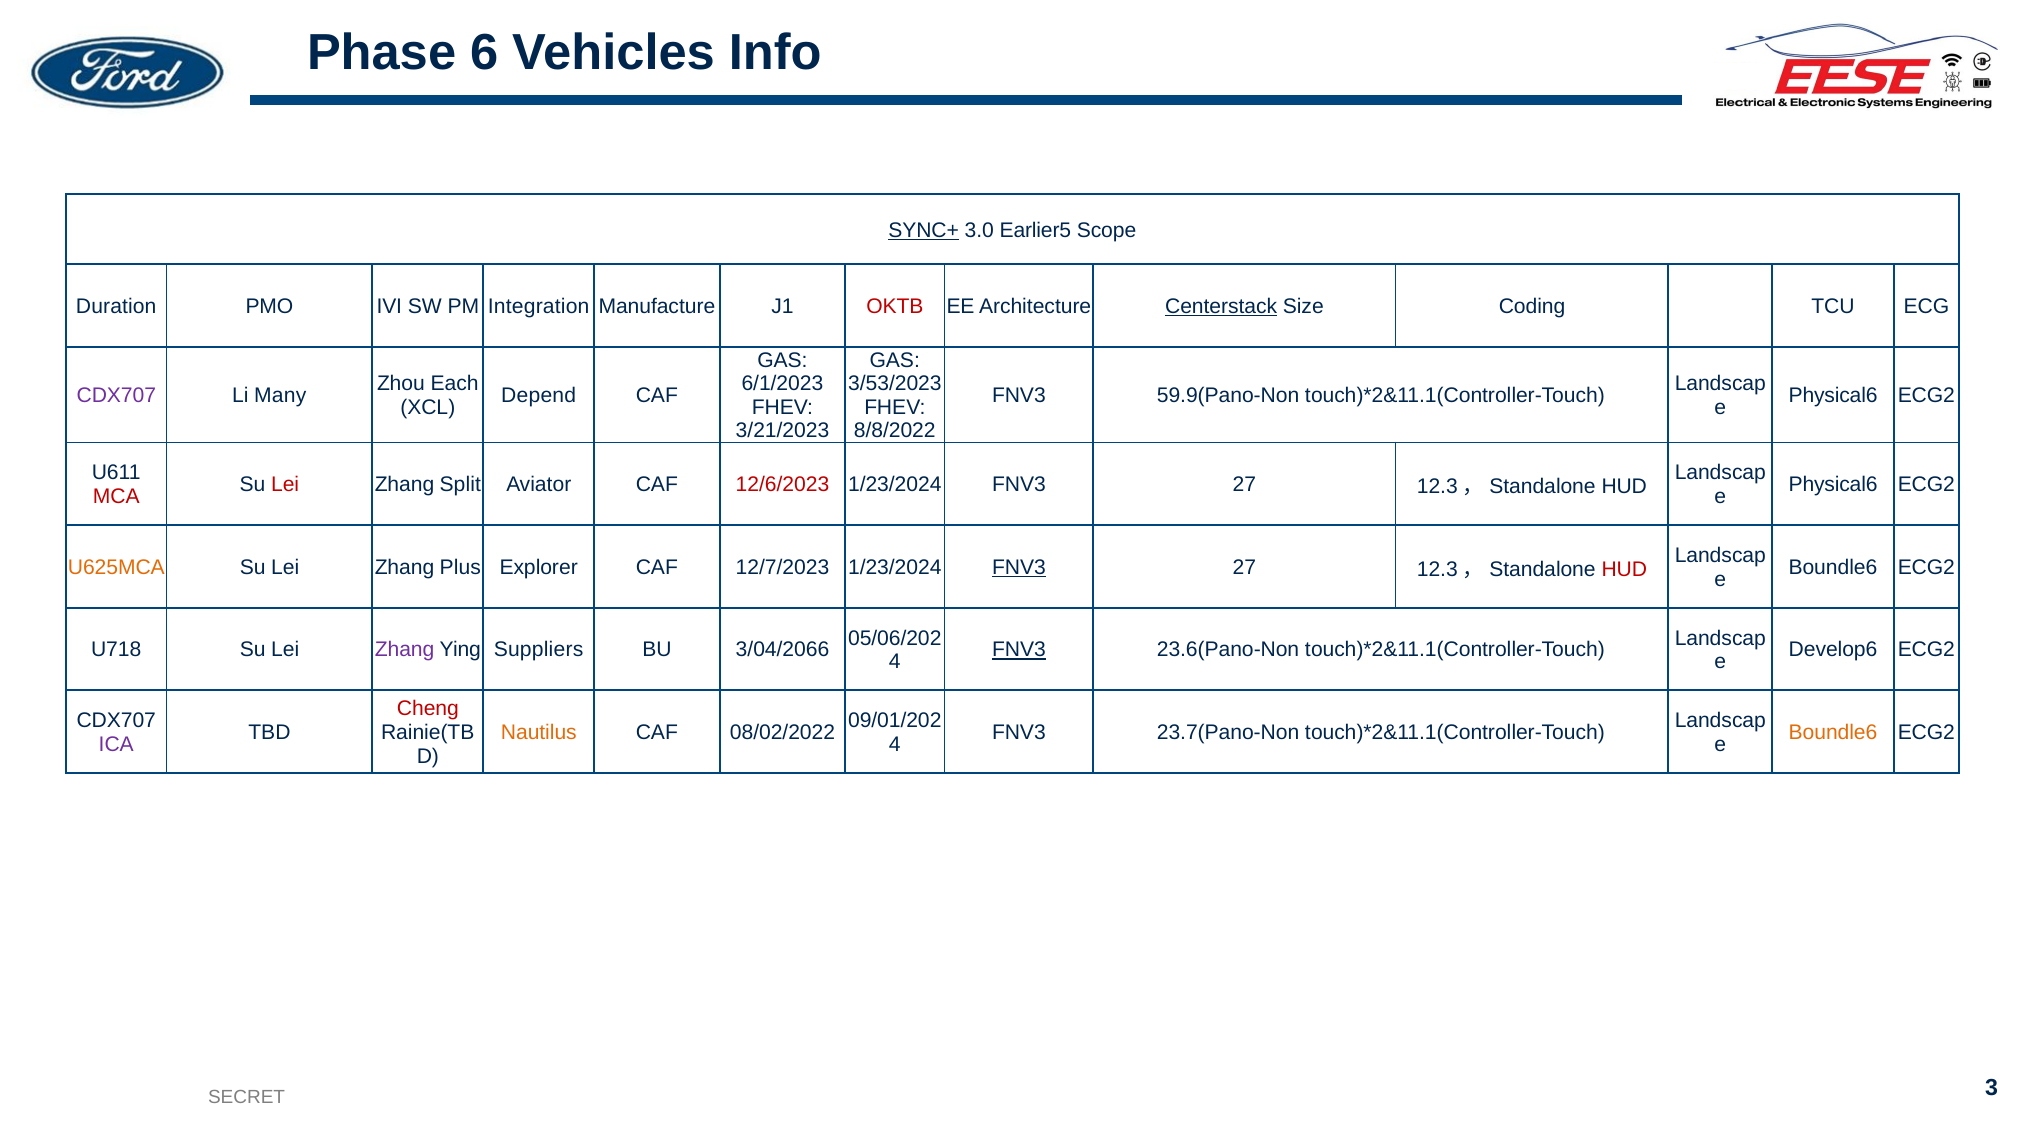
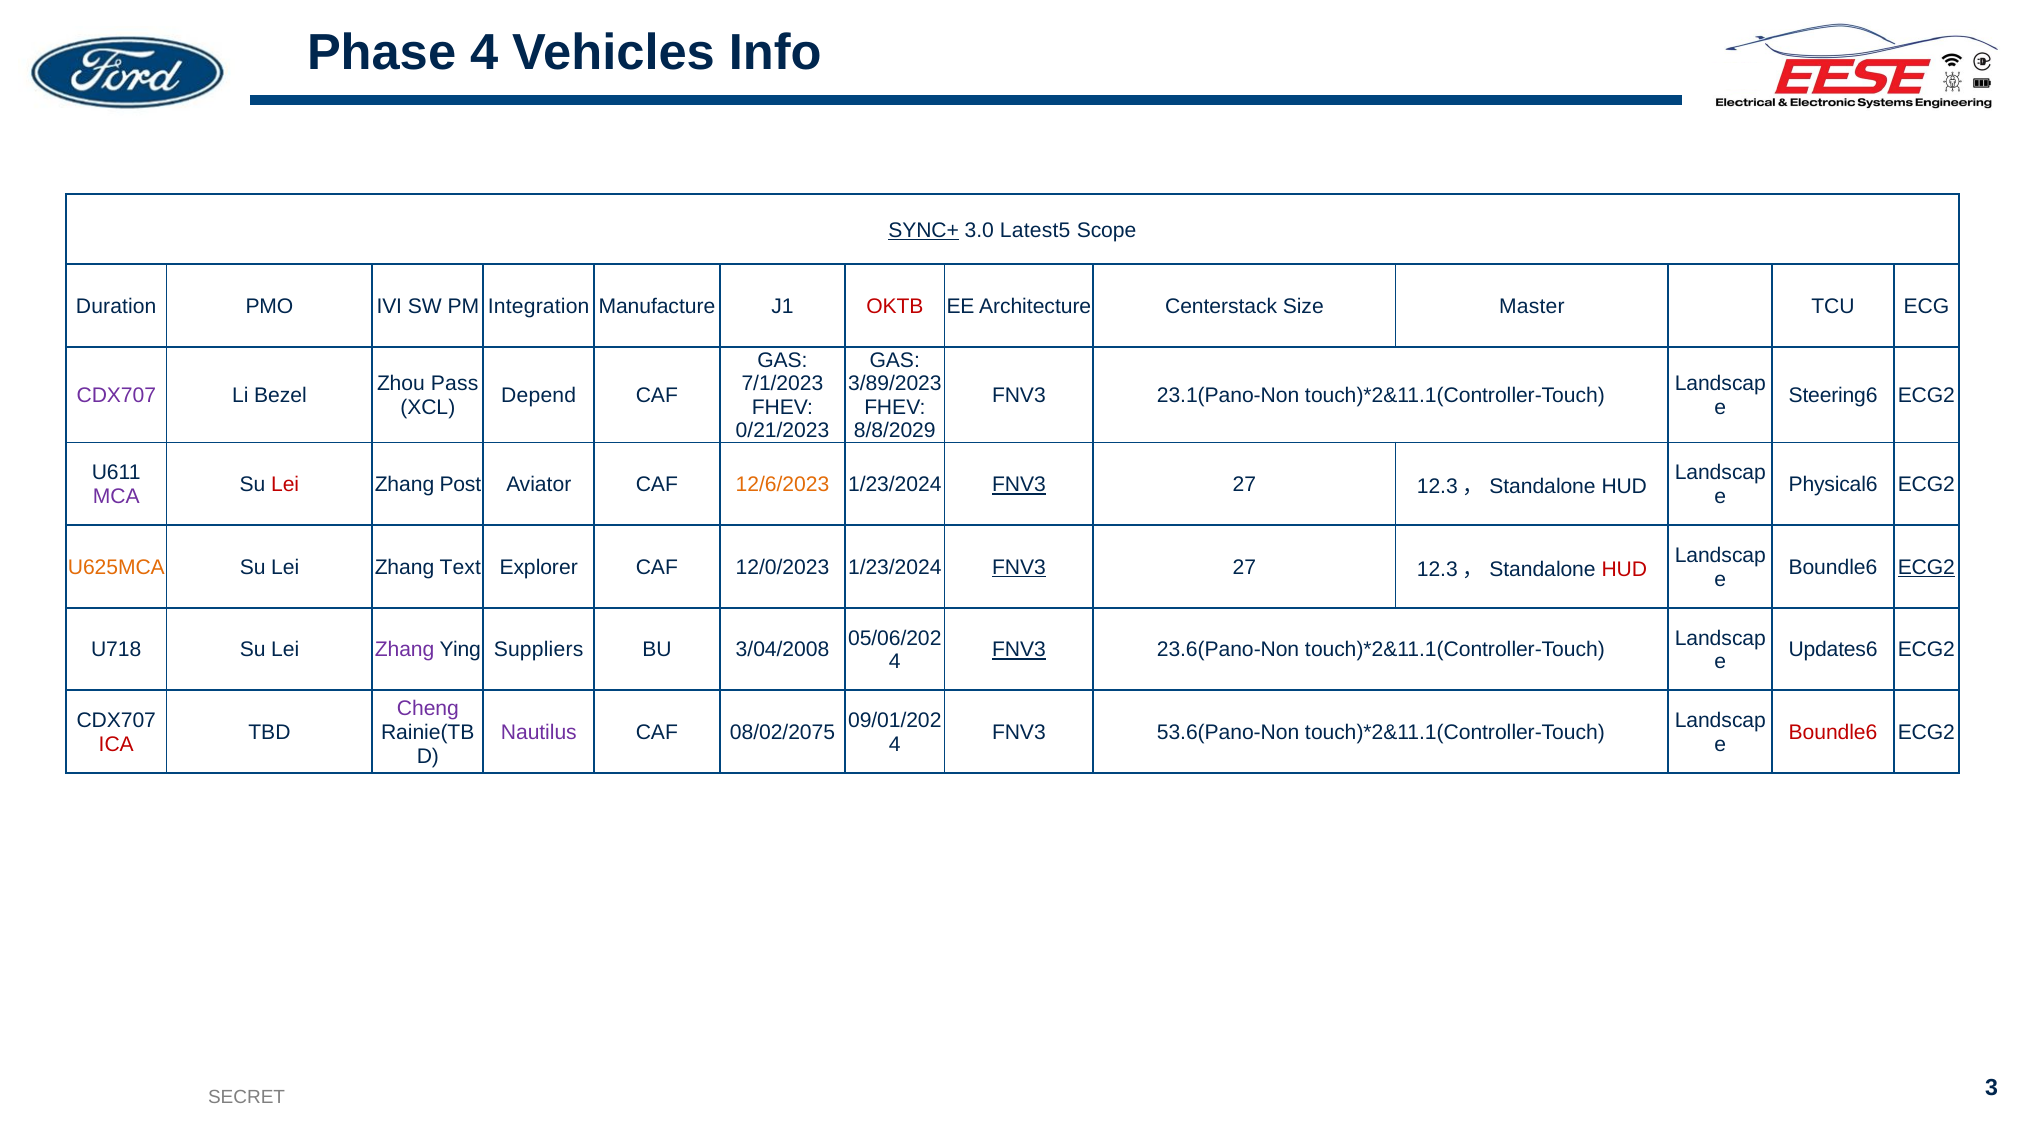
Phase 6: 6 -> 4
Earlier5: Earlier5 -> Latest5
Centerstack underline: present -> none
Coding: Coding -> Master
Each: Each -> Pass
6/1/2023: 6/1/2023 -> 7/1/2023
3/53/2023: 3/53/2023 -> 3/89/2023
Many: Many -> Bezel
59.9(Pano-Non: 59.9(Pano-Non -> 23.1(Pano-Non
Physical6 at (1833, 396): Physical6 -> Steering6
3/21/2023: 3/21/2023 -> 0/21/2023
8/8/2022: 8/8/2022 -> 8/8/2029
Split: Split -> Post
12/6/2023 colour: red -> orange
FNV3 at (1019, 485) underline: none -> present
MCA colour: red -> purple
Plus: Plus -> Text
12/7/2023: 12/7/2023 -> 12/0/2023
ECG2 at (1926, 567) underline: none -> present
3/04/2066: 3/04/2066 -> 3/04/2008
Develop6: Develop6 -> Updates6
Cheng colour: red -> purple
Nautilus colour: orange -> purple
08/02/2022: 08/02/2022 -> 08/02/2075
23.7(Pano-Non: 23.7(Pano-Non -> 53.6(Pano-Non
Boundle6 at (1833, 733) colour: orange -> red
ICA colour: purple -> red
